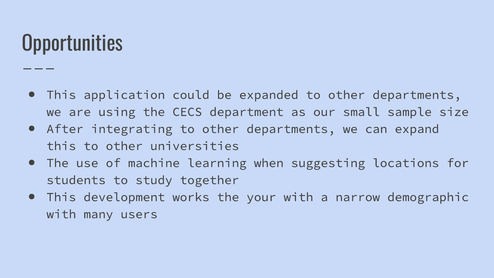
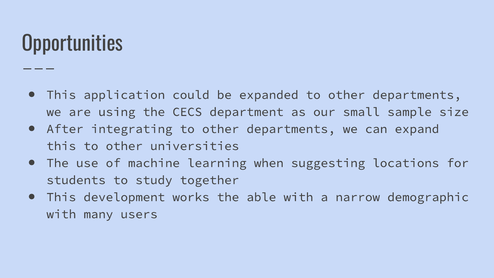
your: your -> able
